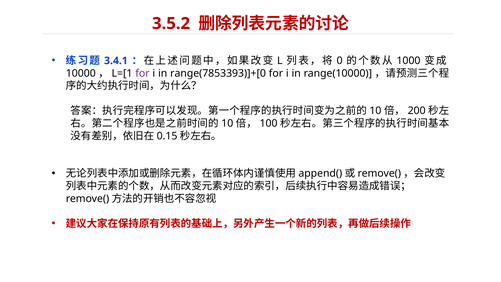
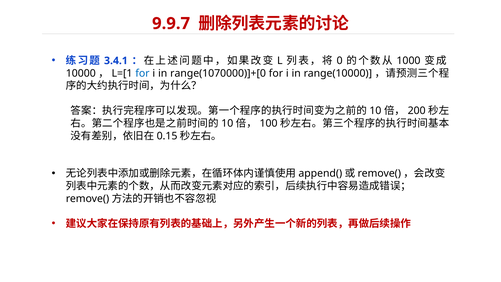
3.5.2: 3.5.2 -> 9.9.7
for at (142, 73) colour: purple -> blue
range(7853393)]+[0: range(7853393)]+[0 -> range(1070000)]+[0
